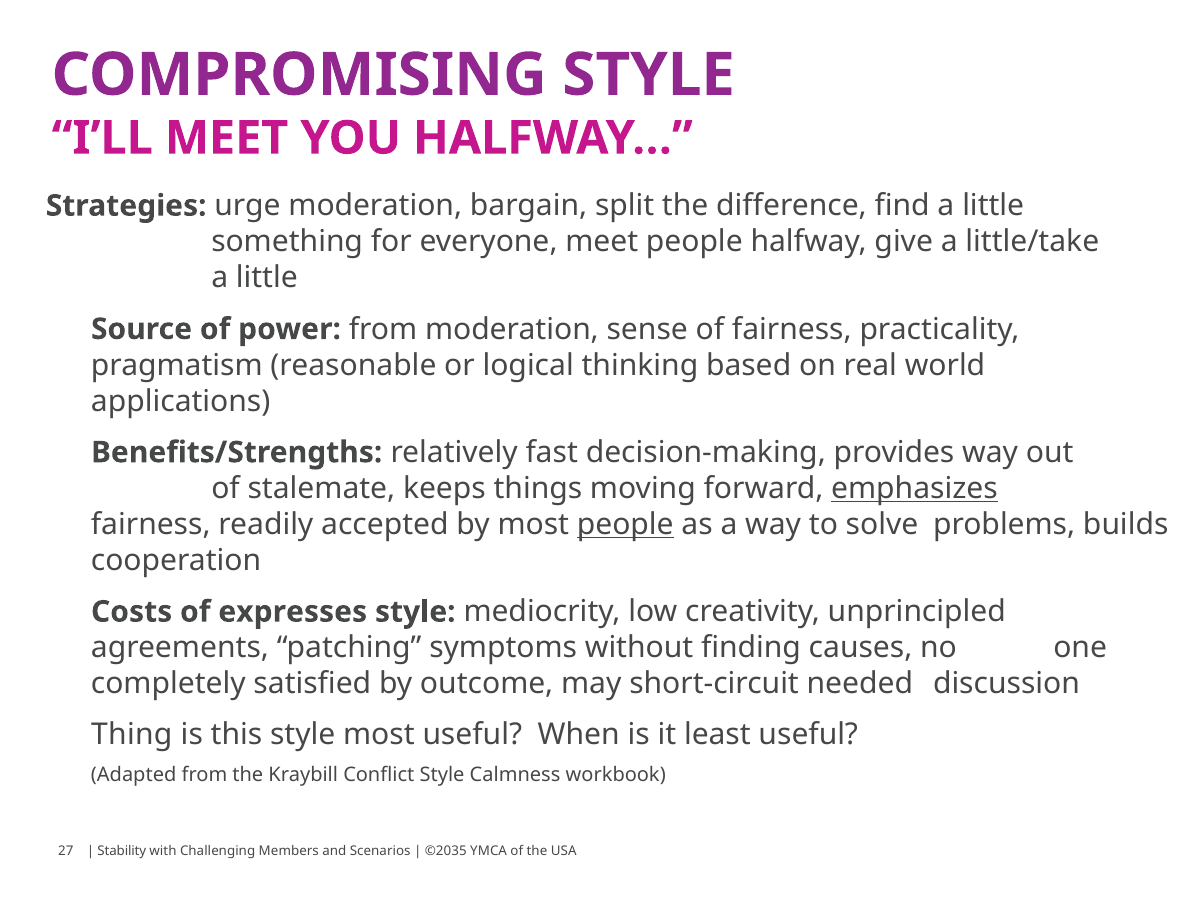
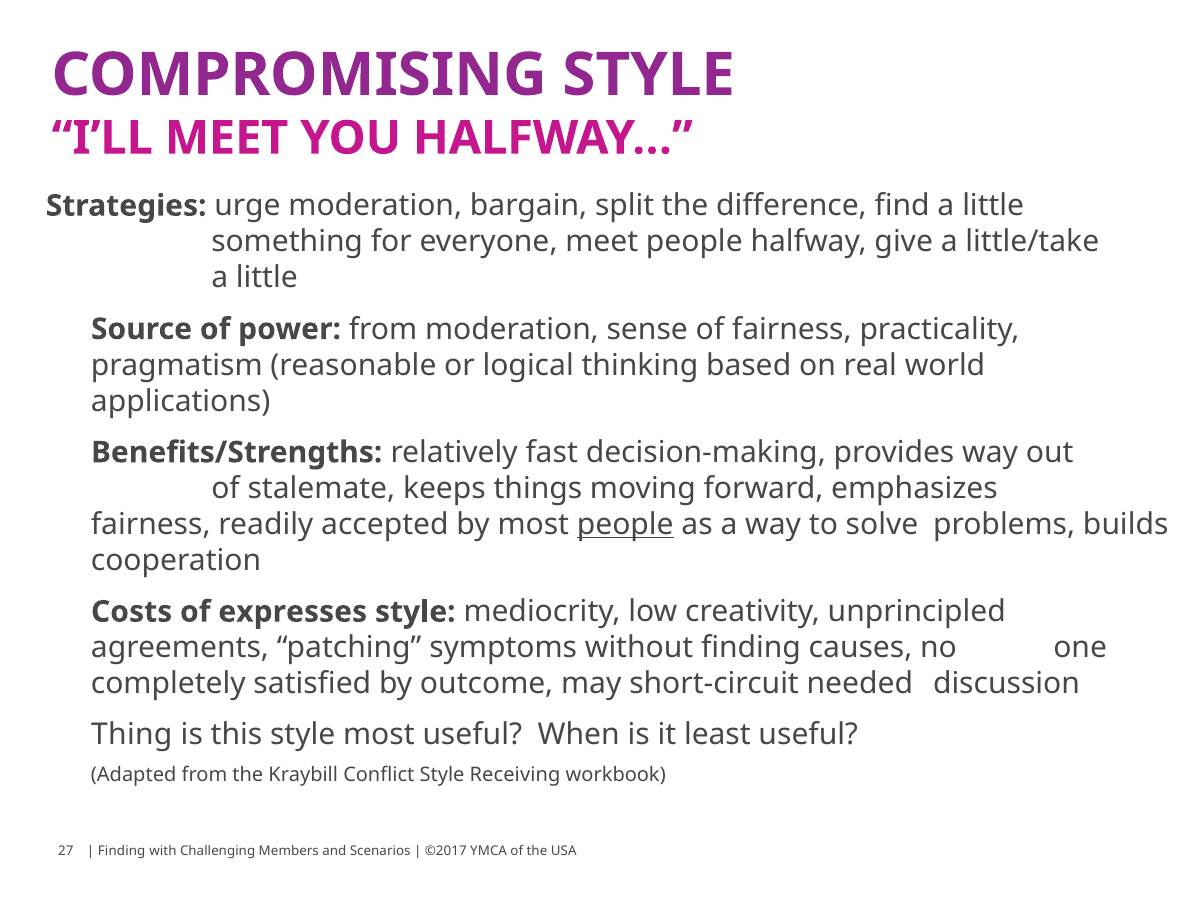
emphasizes underline: present -> none
Calmness: Calmness -> Receiving
Stability at (122, 851): Stability -> Finding
©2035: ©2035 -> ©2017
